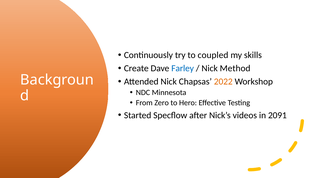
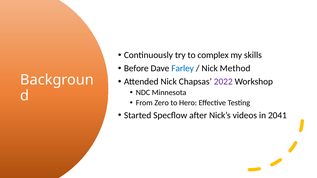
coupled: coupled -> complex
Create: Create -> Before
2022 colour: orange -> purple
2091: 2091 -> 2041
